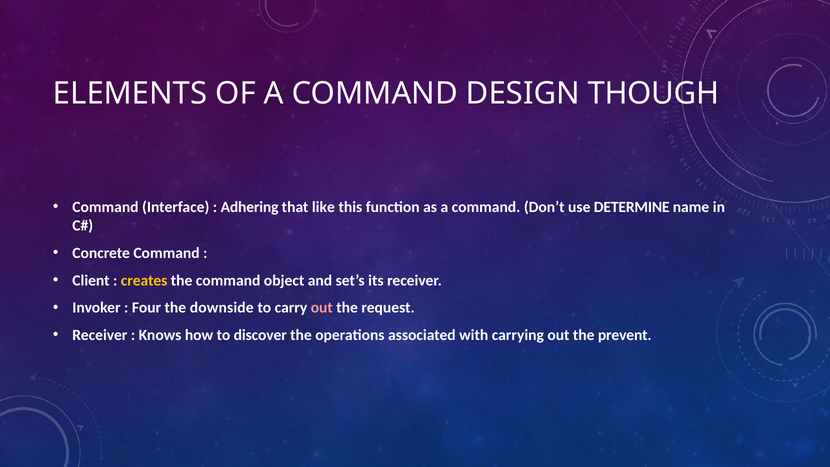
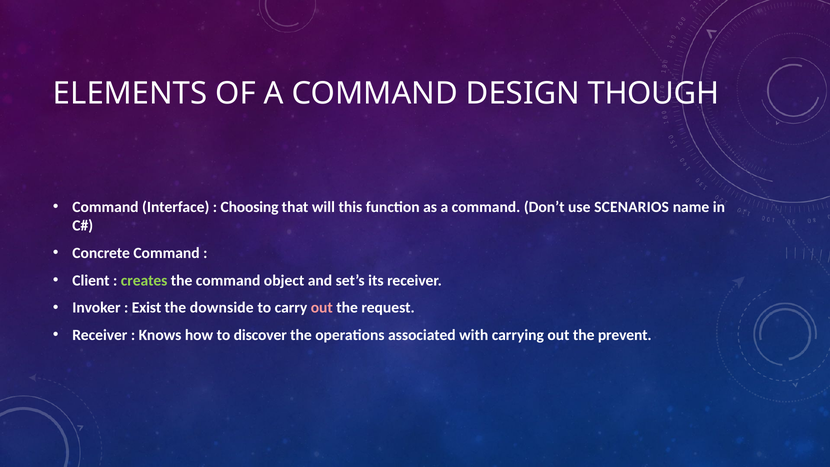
Adhering: Adhering -> Choosing
like: like -> will
DETERMINE: DETERMINE -> SCENARIOS
creates colour: yellow -> light green
Four: Four -> Exist
